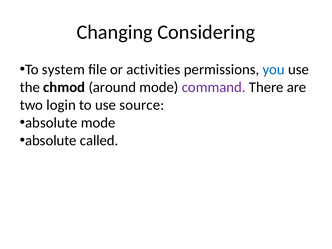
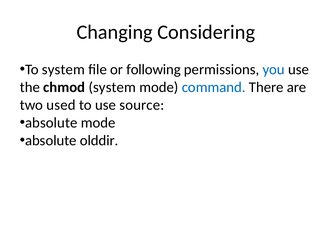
activities: activities -> following
chmod around: around -> system
command colour: purple -> blue
login: login -> used
called: called -> olddir
